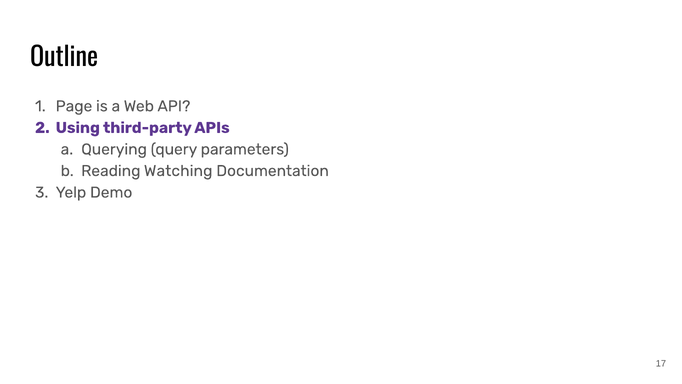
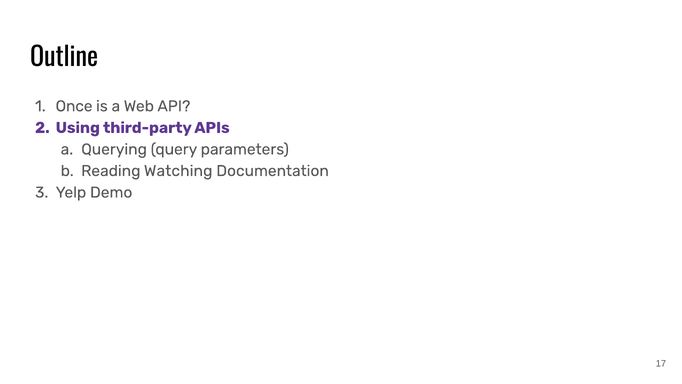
Page: Page -> Once
